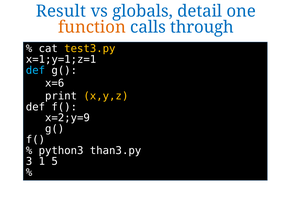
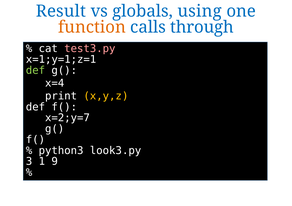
detail: detail -> using
test3.py colour: yellow -> pink
def at (35, 70) colour: light blue -> light green
x=6: x=6 -> x=4
x=2;y=9: x=2;y=9 -> x=2;y=7
than3.py: than3.py -> look3.py
5: 5 -> 9
